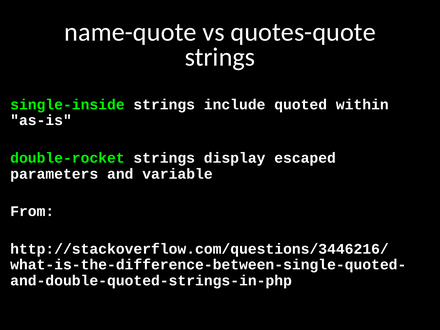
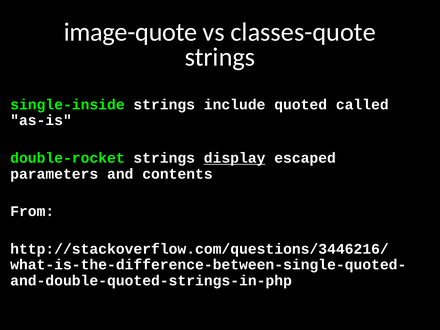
name-quote: name-quote -> image-quote
quotes-quote: quotes-quote -> classes-quote
within: within -> called
display underline: none -> present
variable: variable -> contents
